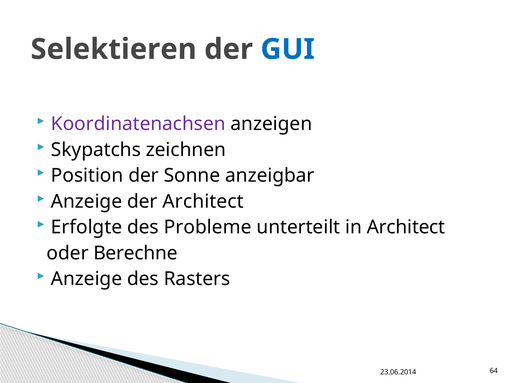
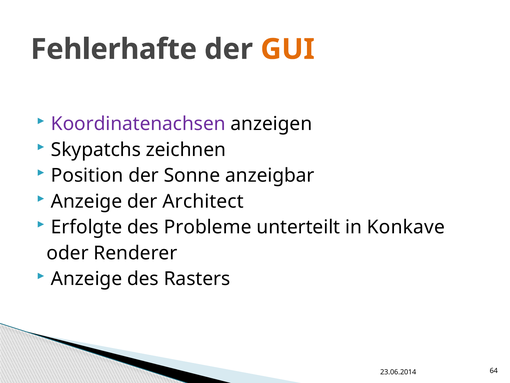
Selektieren: Selektieren -> Fehlerhafte
GUI colour: blue -> orange
in Architect: Architect -> Konkave
Berechne: Berechne -> Renderer
